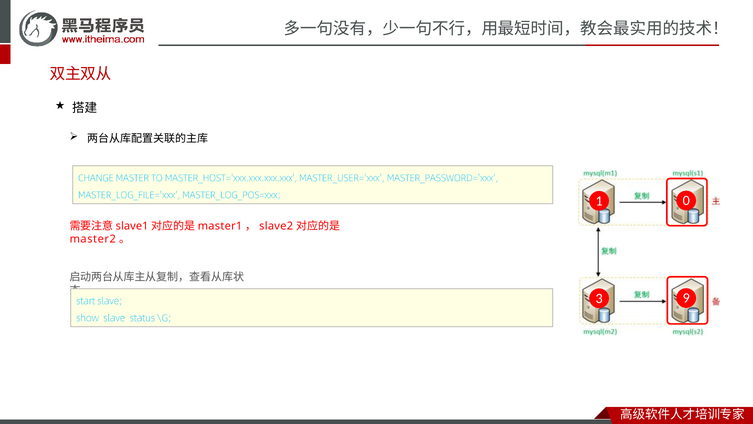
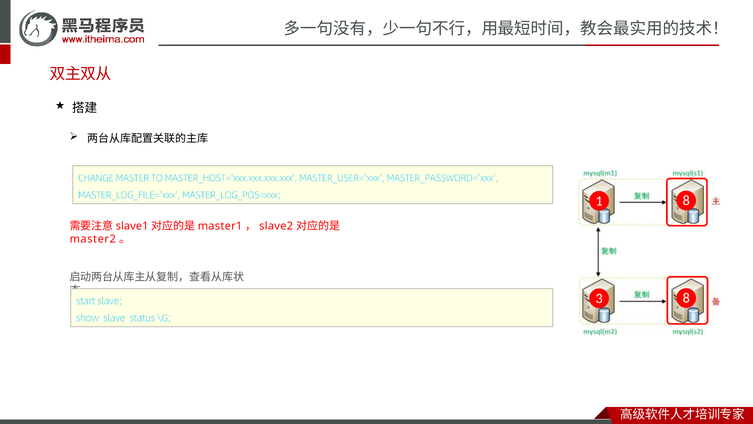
1 0: 0 -> 8
3 9: 9 -> 8
